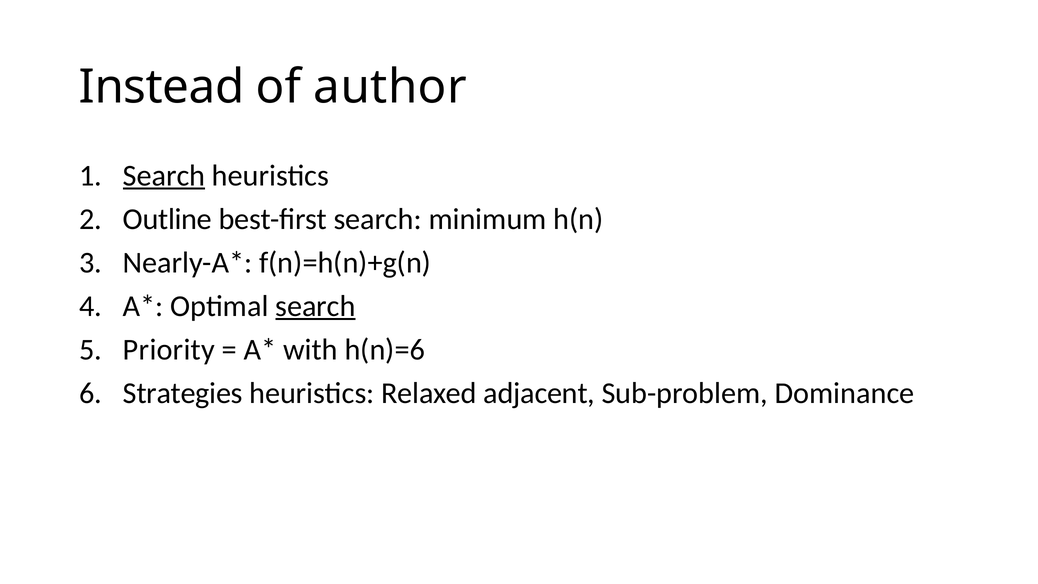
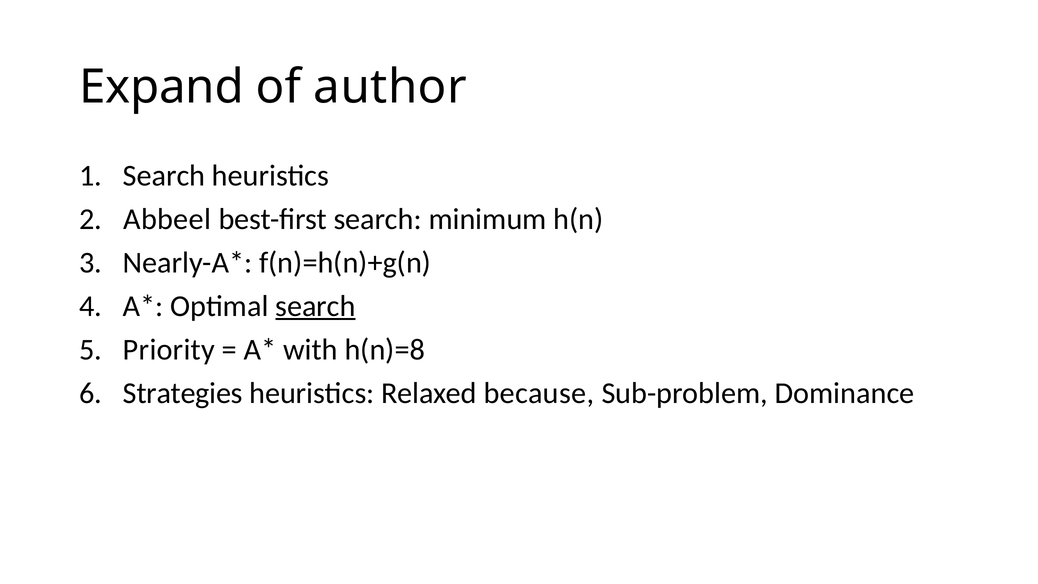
Instead: Instead -> Expand
Search at (164, 175) underline: present -> none
Outline: Outline -> Abbeel
h(n)=6: h(n)=6 -> h(n)=8
adjacent: adjacent -> because
